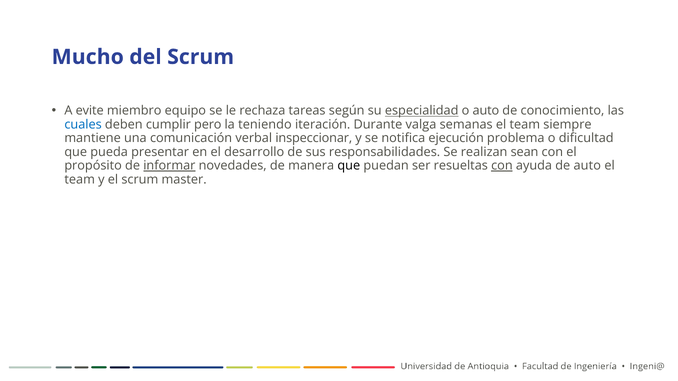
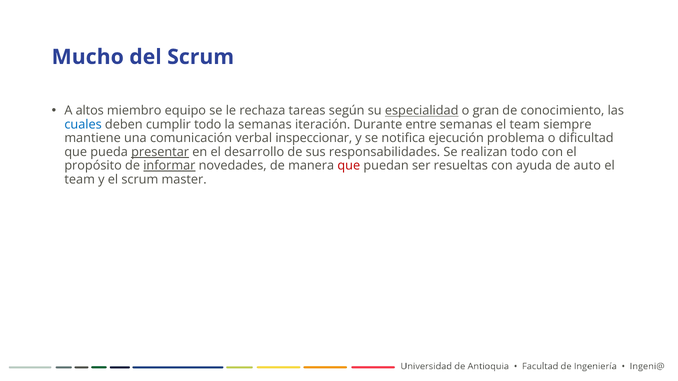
evite: evite -> altos
o auto: auto -> gran
cumplir pero: pero -> todo
la teniendo: teniendo -> semanas
valga: valga -> entre
presentar underline: none -> present
realizan sean: sean -> todo
que at (349, 166) colour: black -> red
con at (502, 166) underline: present -> none
